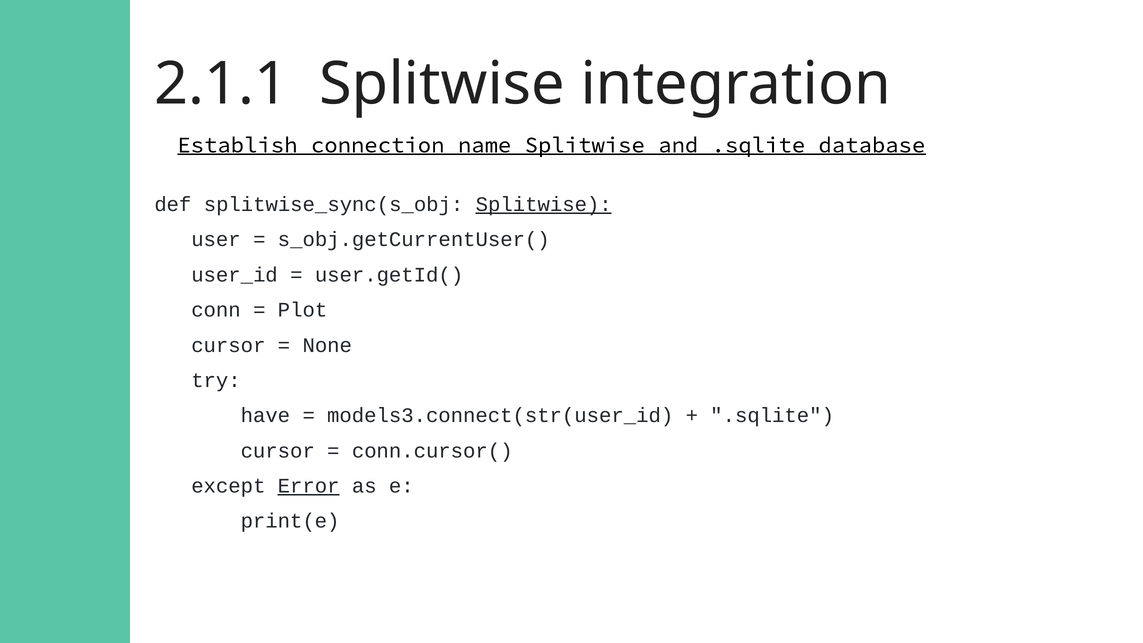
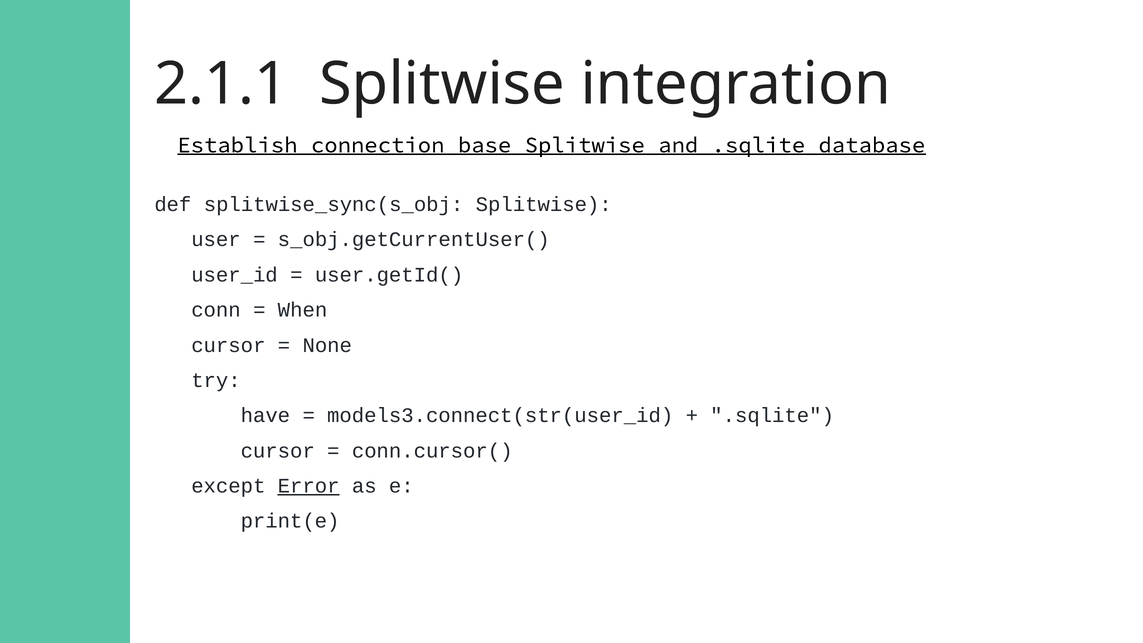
name: name -> base
Splitwise at (544, 204) underline: present -> none
Plot: Plot -> When
